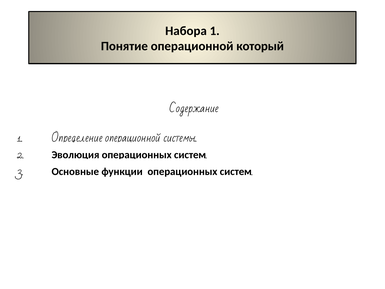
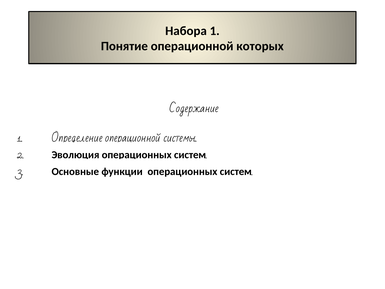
который: который -> которых
